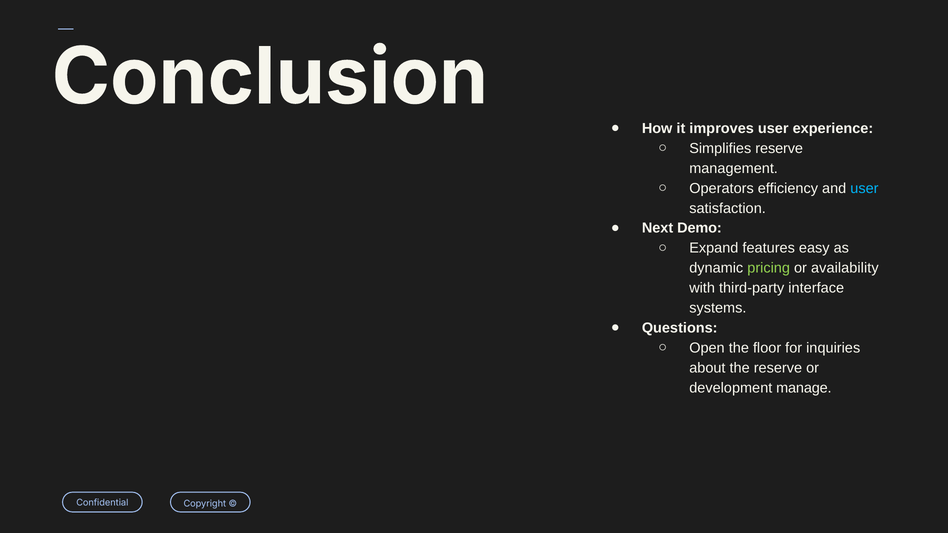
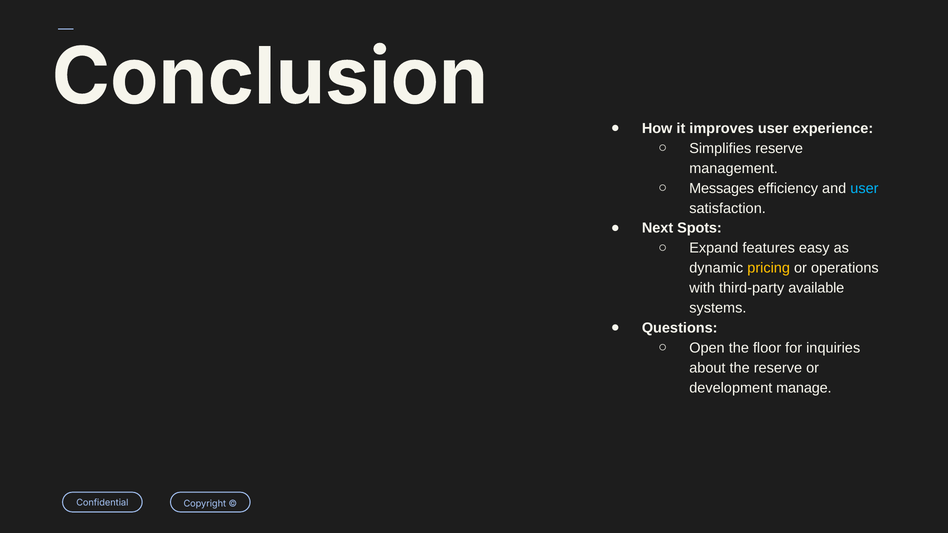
Operators: Operators -> Messages
Demo: Demo -> Spots
pricing colour: light green -> yellow
availability: availability -> operations
interface: interface -> available
